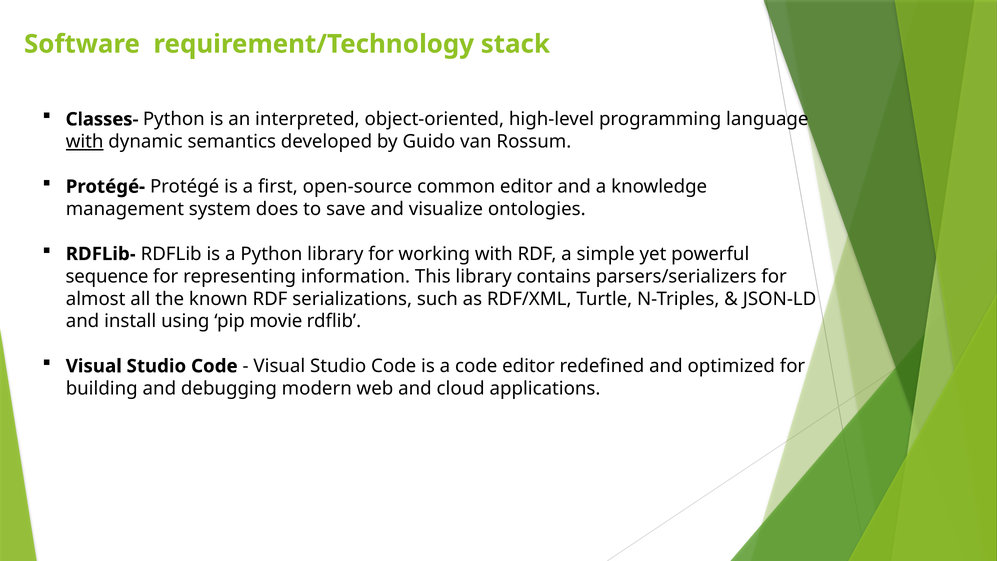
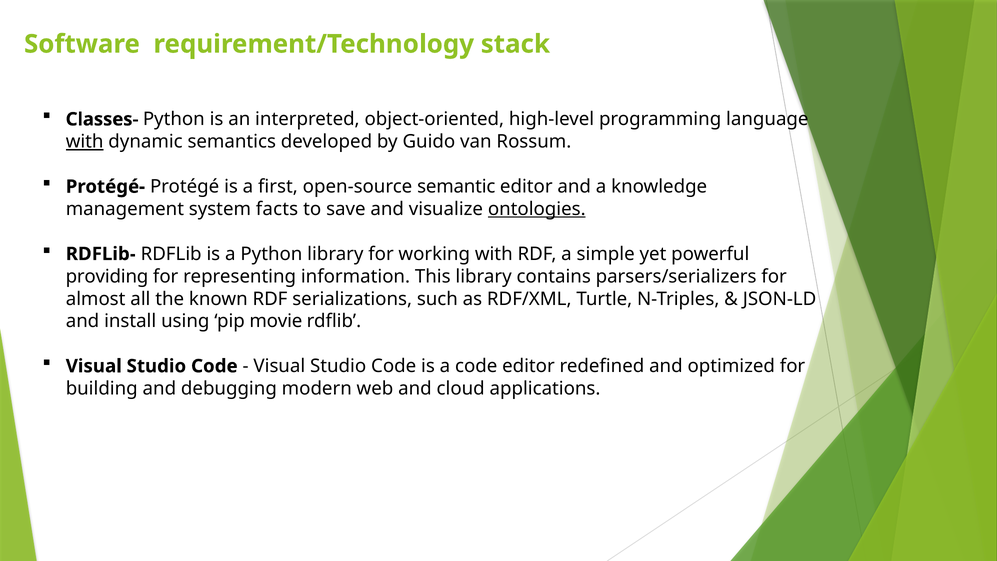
common: common -> semantic
does: does -> facts
ontologies underline: none -> present
sequence: sequence -> providing
